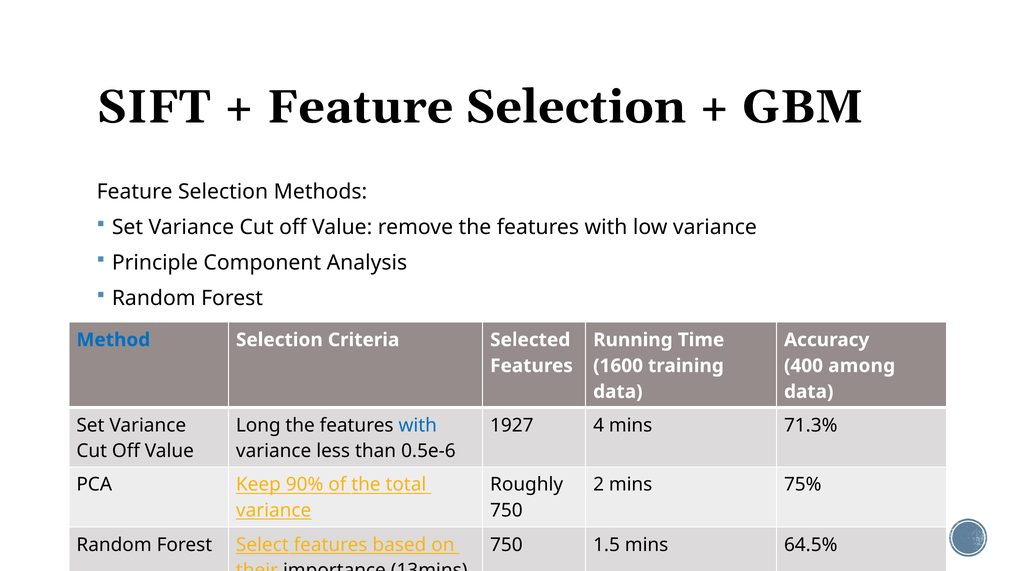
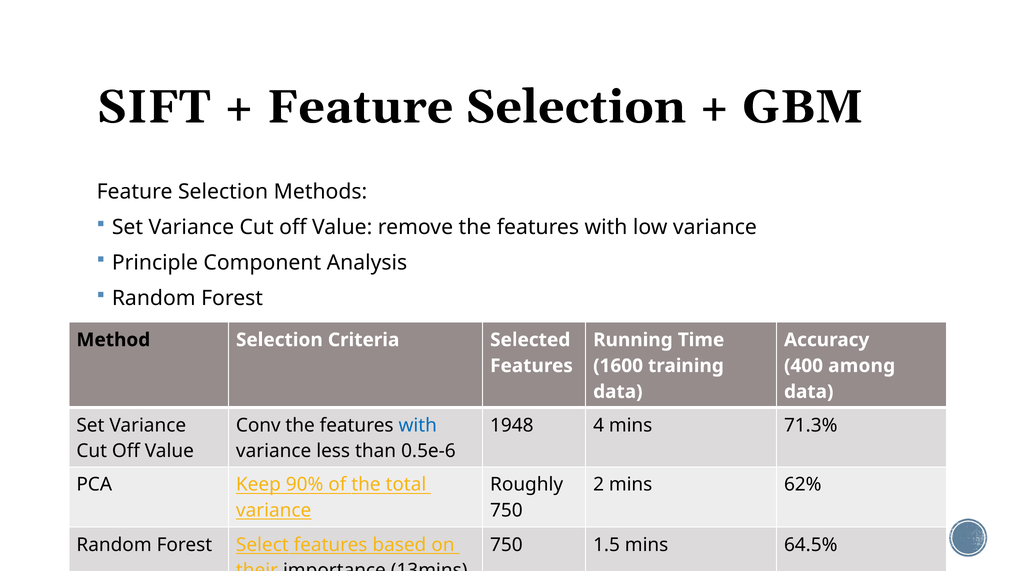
Method colour: blue -> black
Long: Long -> Conv
1927: 1927 -> 1948
75%: 75% -> 62%
